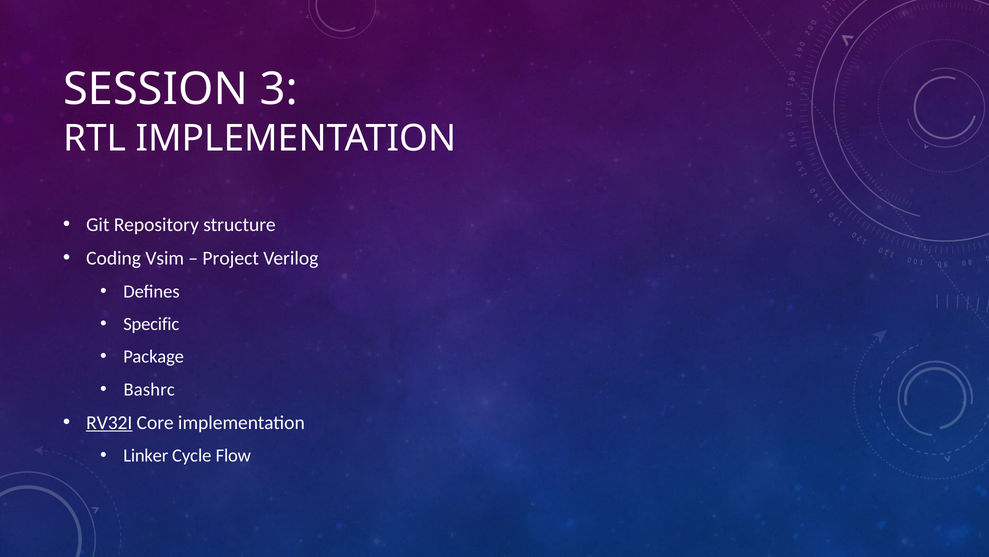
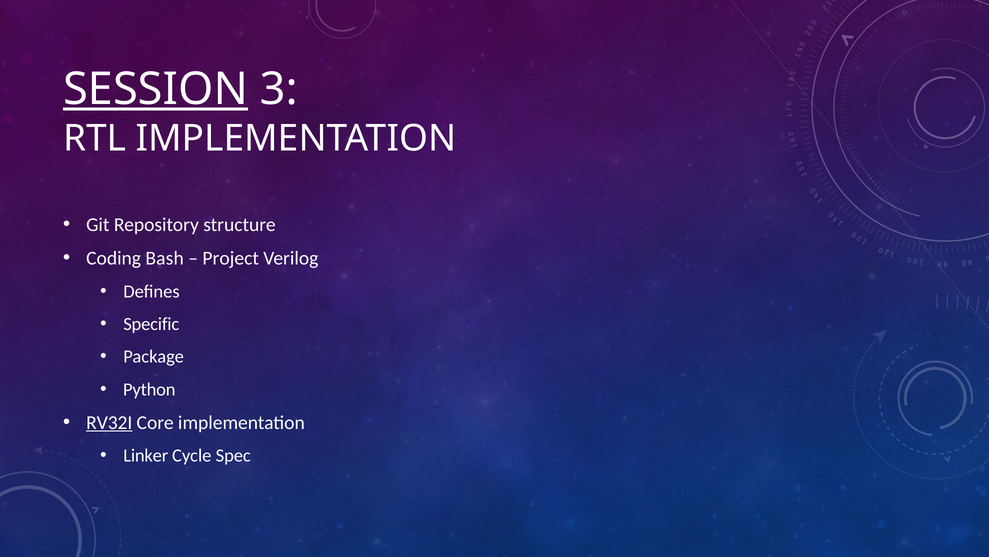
SESSION underline: none -> present
Vsim: Vsim -> Bash
Bashrc: Bashrc -> Python
Flow: Flow -> Spec
